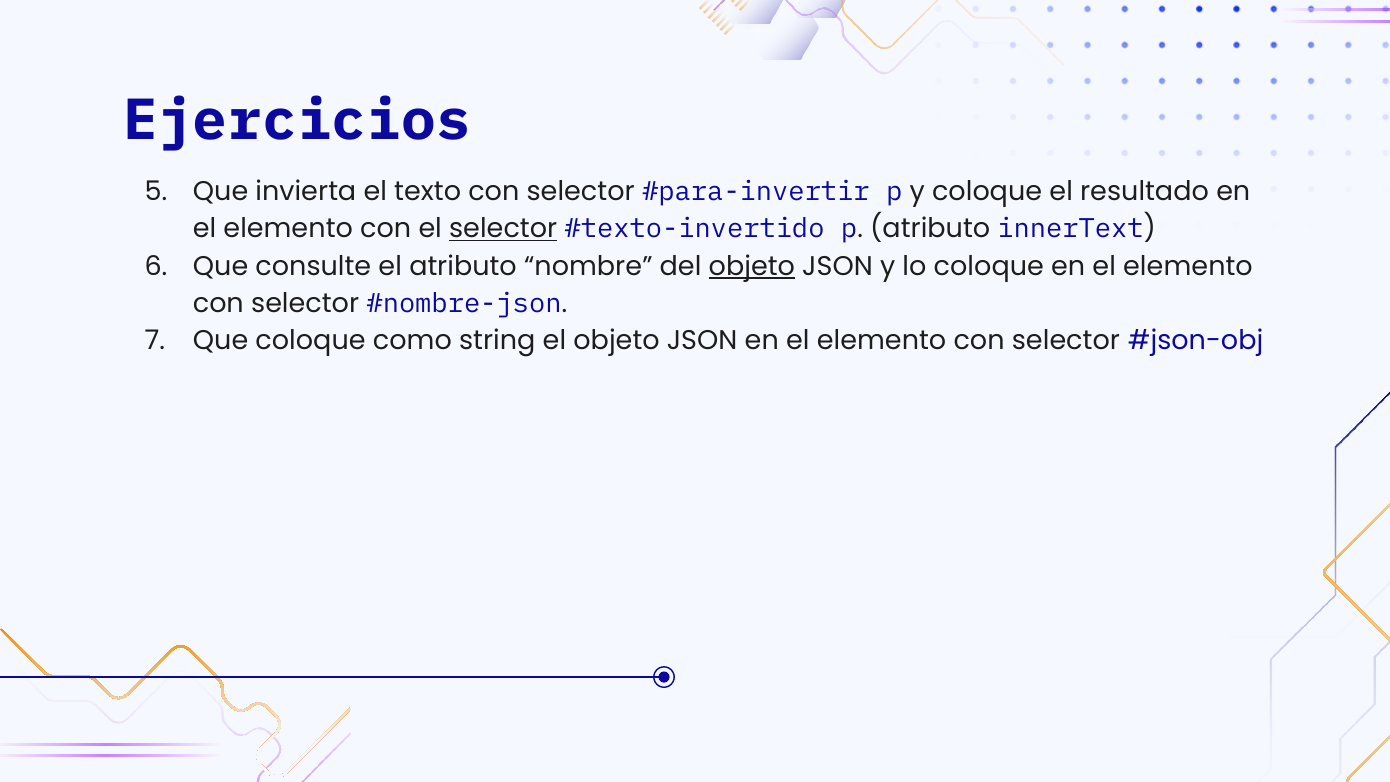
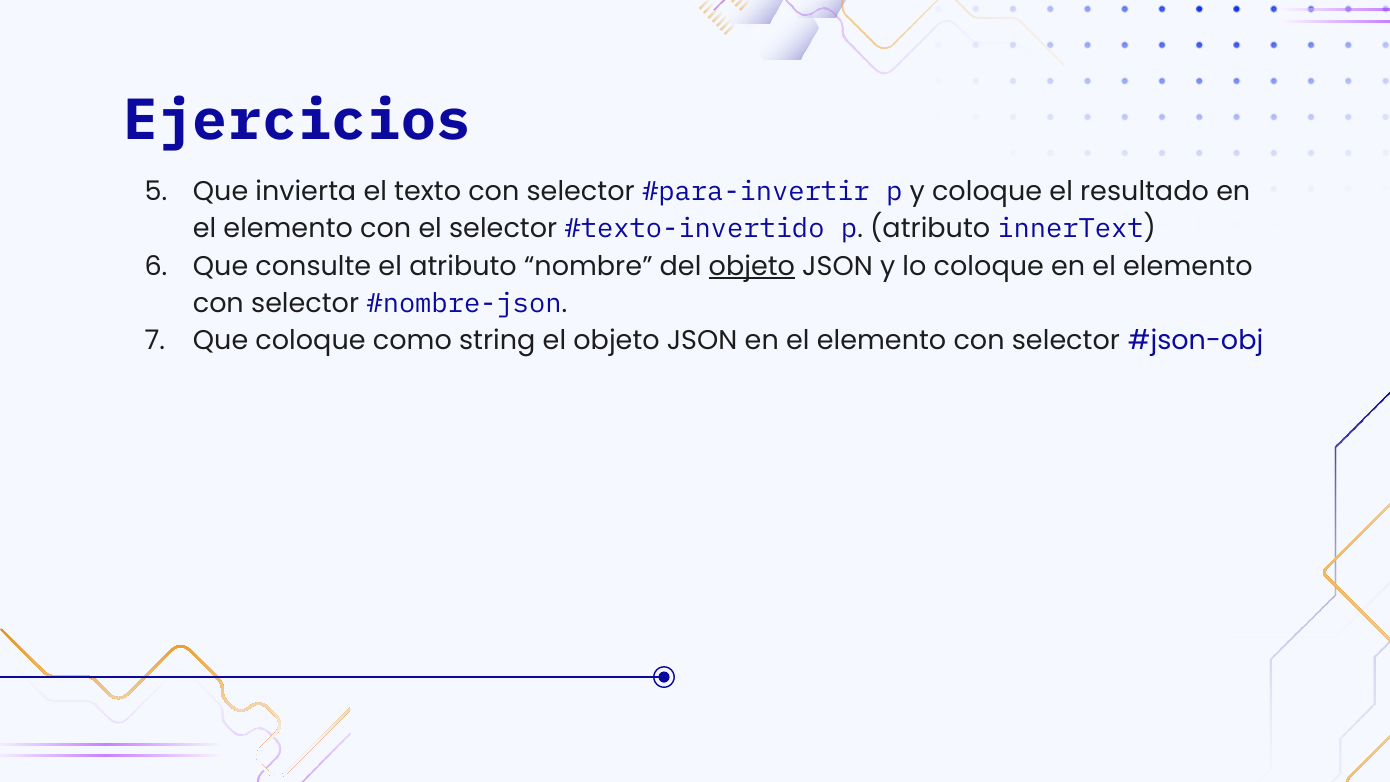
selector at (503, 229) underline: present -> none
